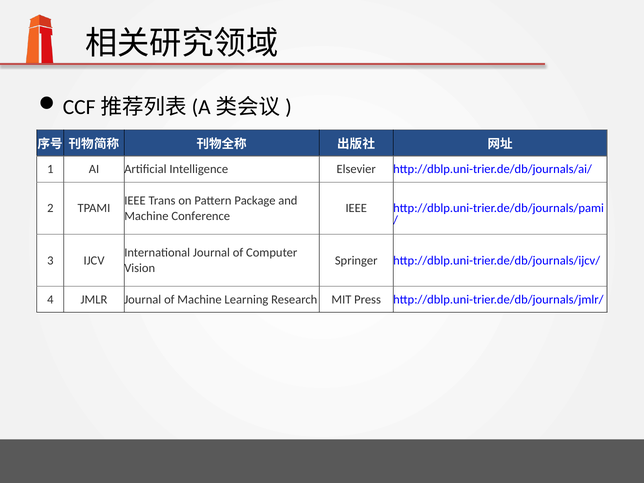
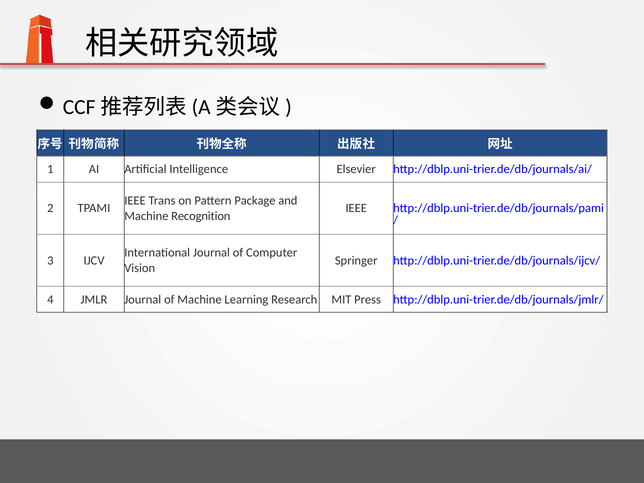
Conference: Conference -> Recognition
